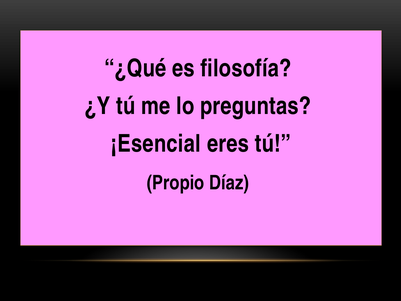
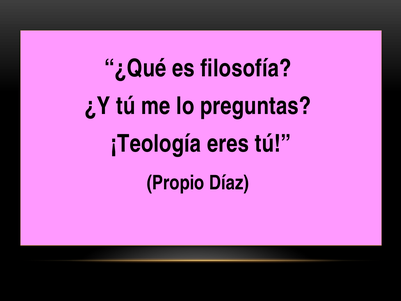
¡Esencial: ¡Esencial -> ¡Teología
